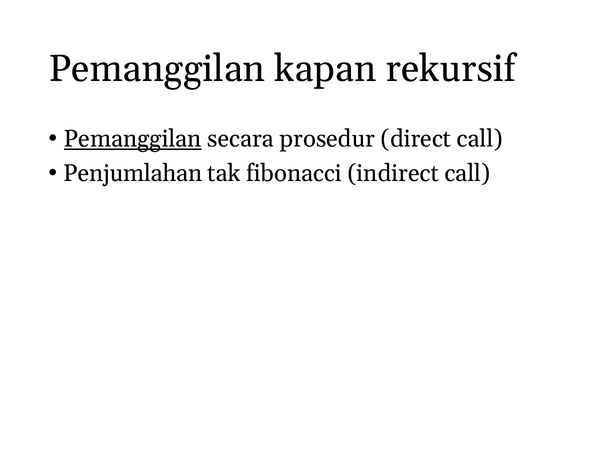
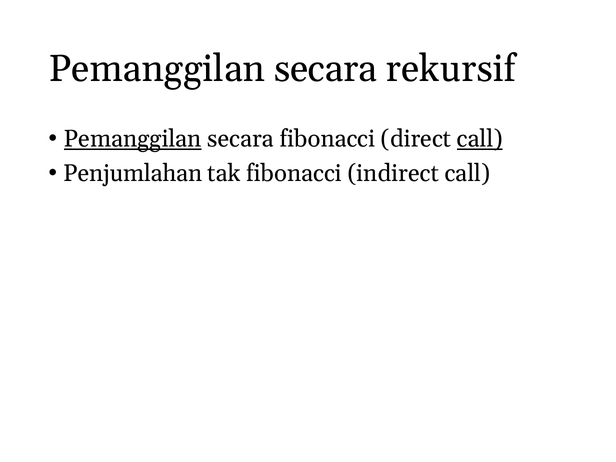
kapan at (325, 69): kapan -> secara
secara prosedur: prosedur -> fibonacci
call at (480, 139) underline: none -> present
